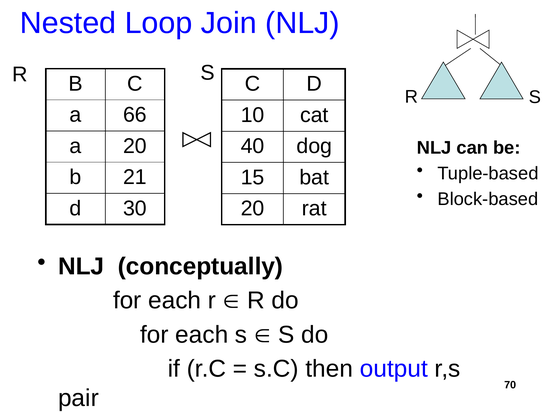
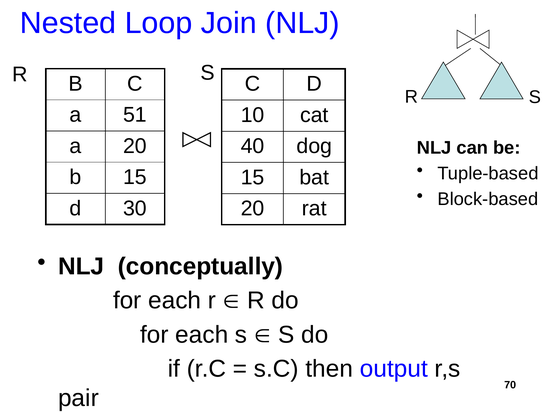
66: 66 -> 51
b 21: 21 -> 15
